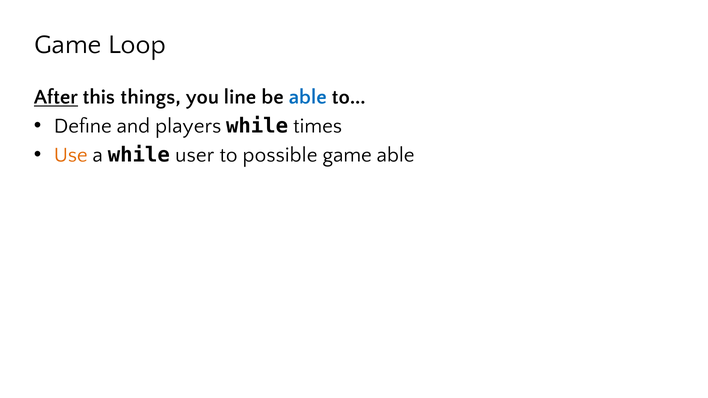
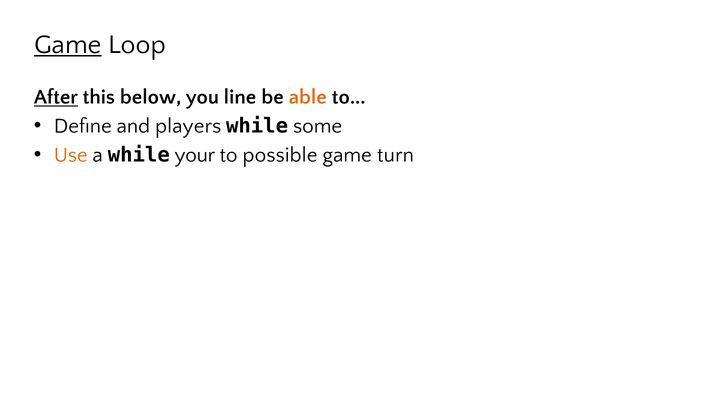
Game at (68, 44) underline: none -> present
things: things -> below
able at (308, 97) colour: blue -> orange
times: times -> some
user: user -> your
game able: able -> turn
